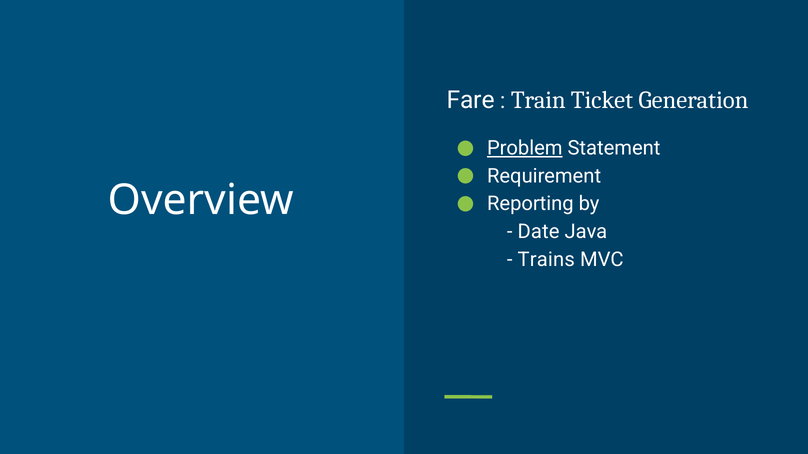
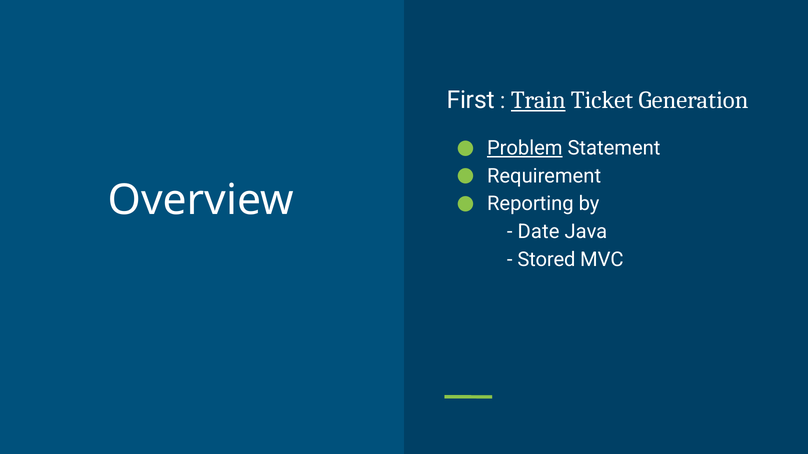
Fare: Fare -> First
Train underline: none -> present
Trains: Trains -> Stored
